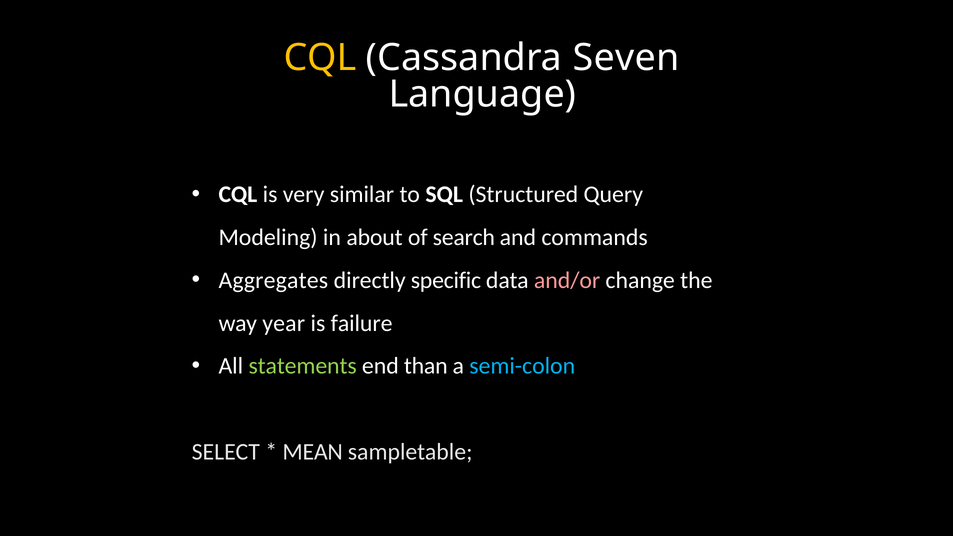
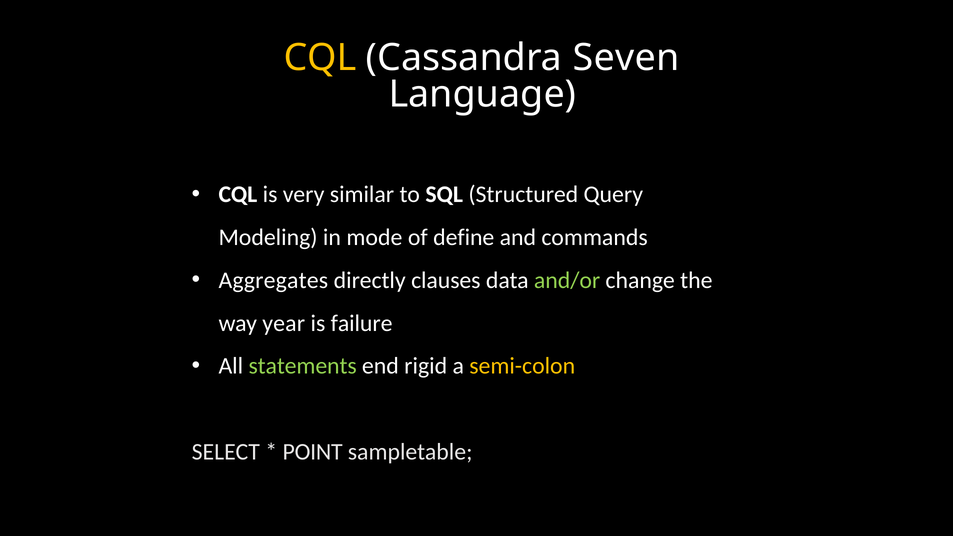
about: about -> mode
search: search -> define
specific: specific -> clauses
and/or colour: pink -> light green
than: than -> rigid
semi-colon colour: light blue -> yellow
MEAN: MEAN -> POINT
